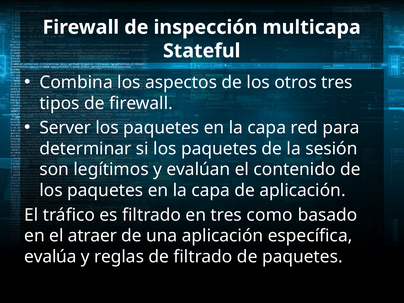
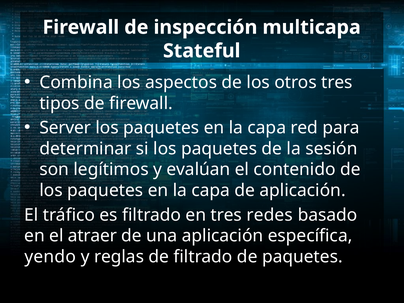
como: como -> redes
evalúa: evalúa -> yendo
